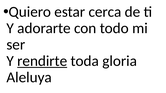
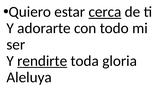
cerca underline: none -> present
